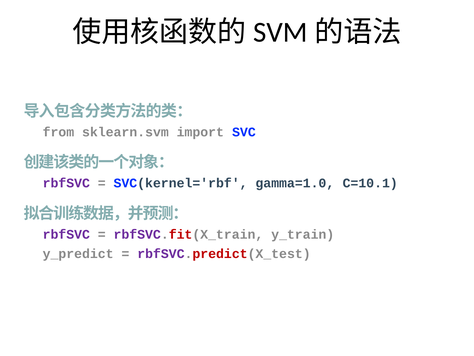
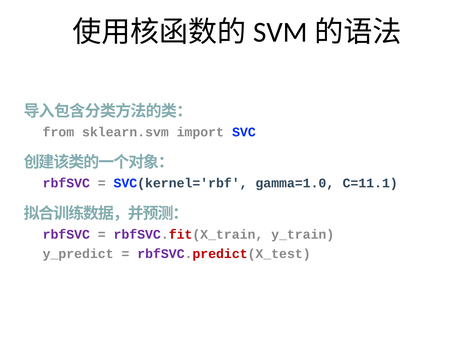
C=10.1: C=10.1 -> C=11.1
